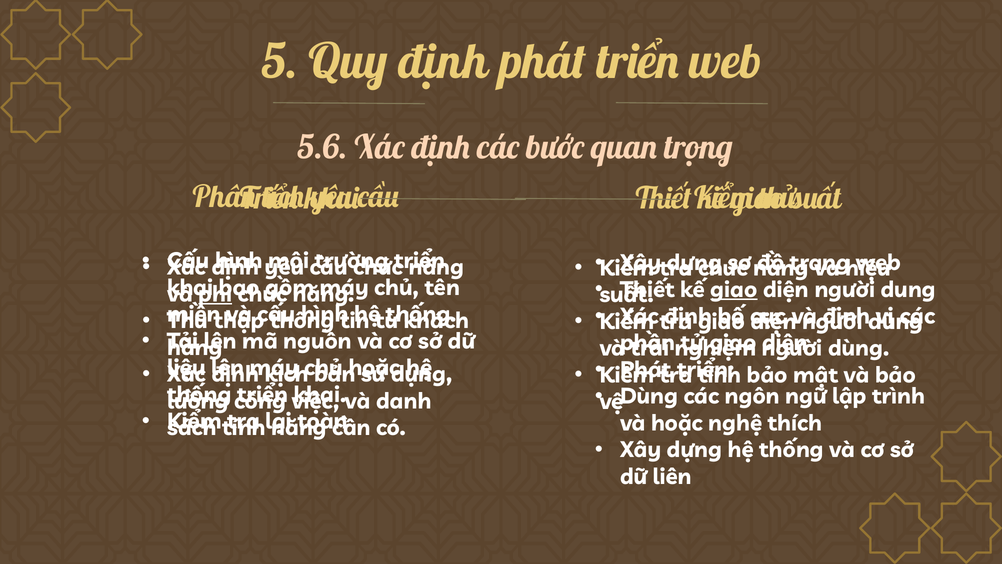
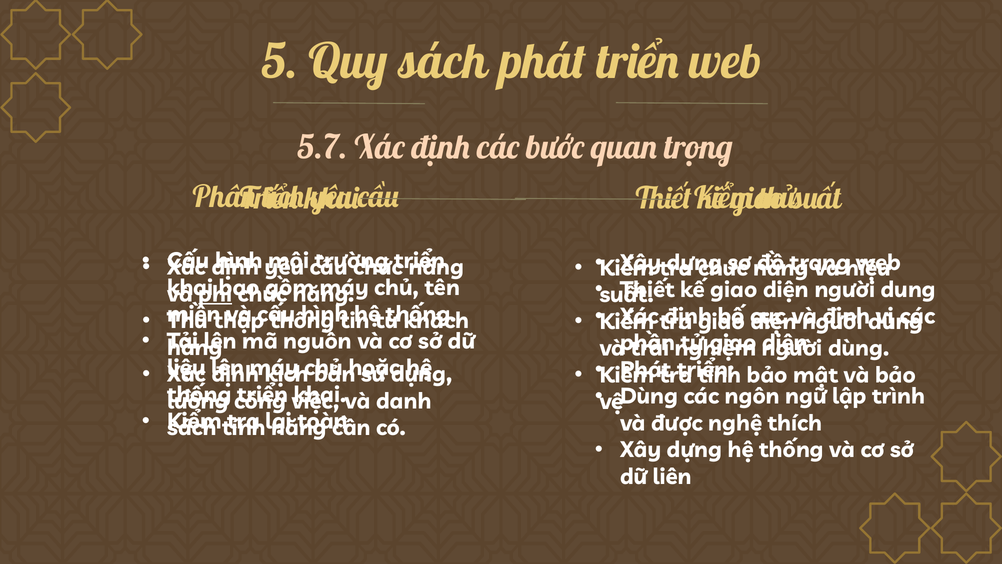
Quy định: định -> sách
5.6: 5.6 -> 5.7
giao at (734, 289) underline: present -> none
và hoặc: hoặc -> được
